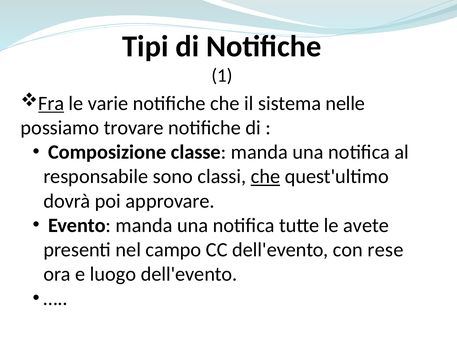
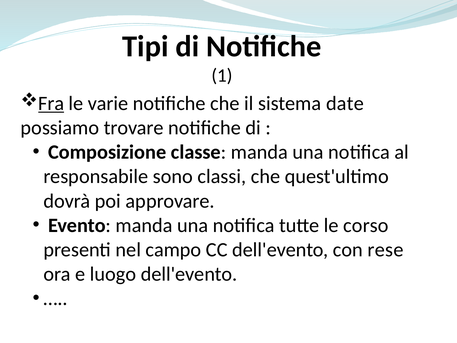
nelle: nelle -> date
che at (265, 176) underline: present -> none
avete: avete -> corso
